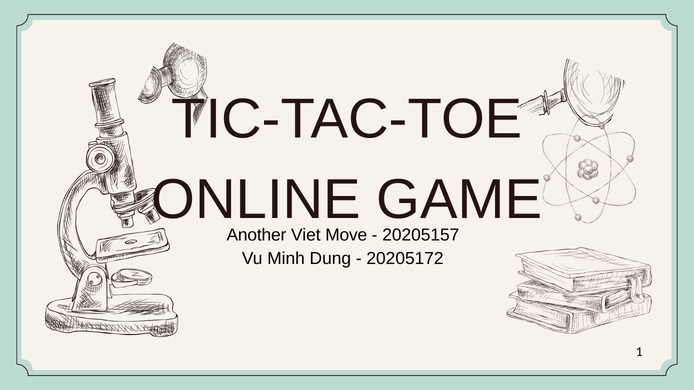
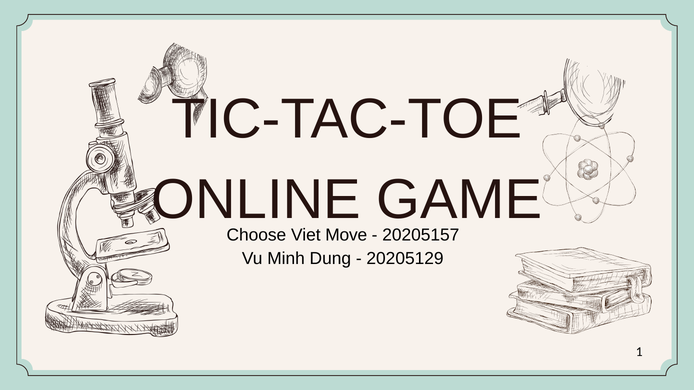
Another: Another -> Choose
20205172: 20205172 -> 20205129
